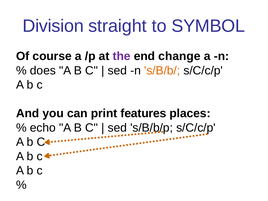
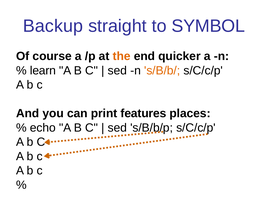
Division: Division -> Backup
the colour: purple -> orange
change: change -> quicker
does: does -> learn
